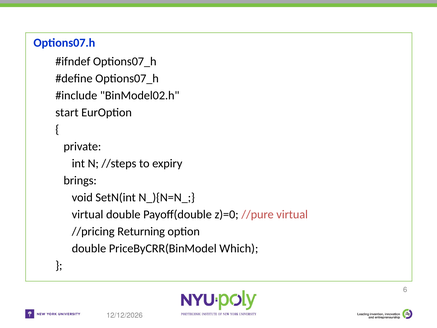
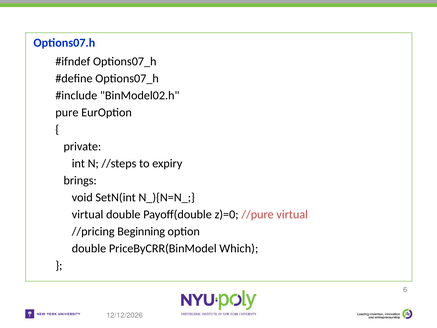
start: start -> pure
Returning: Returning -> Beginning
